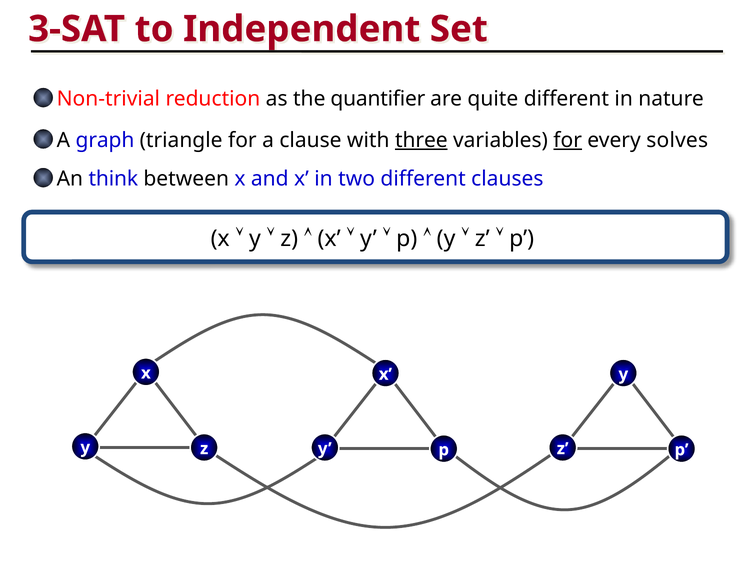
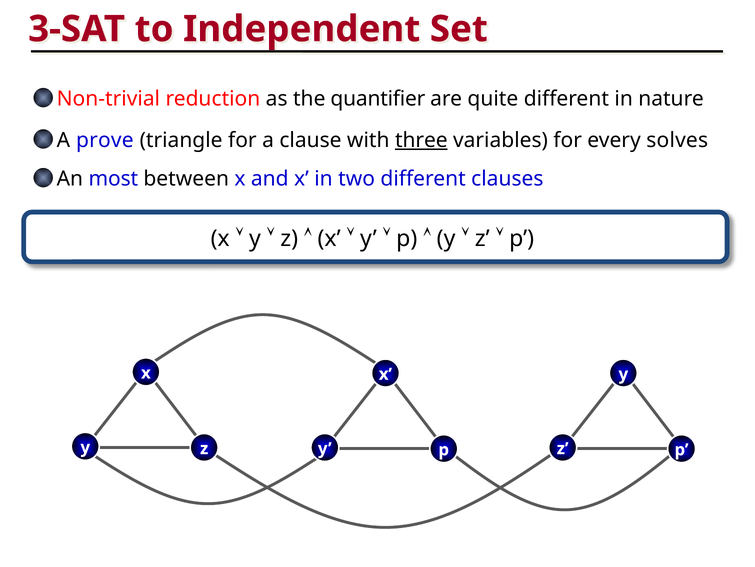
graph: graph -> prove
for at (568, 140) underline: present -> none
think: think -> most
